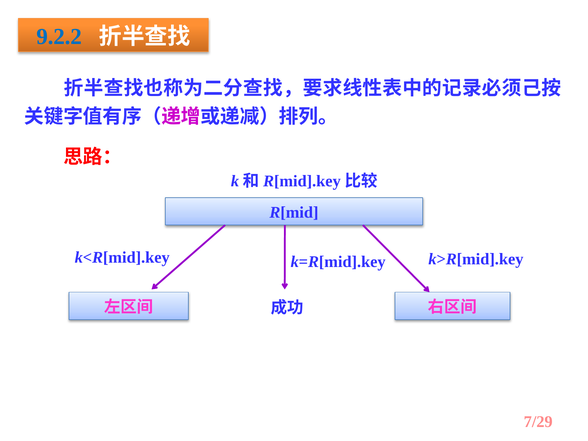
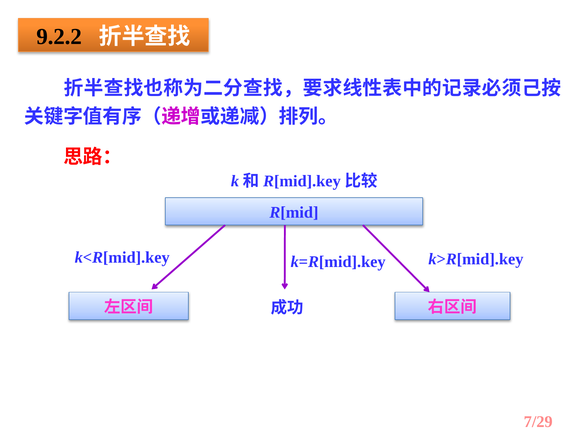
9.2.2 colour: blue -> black
